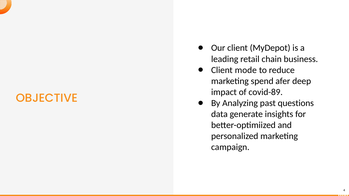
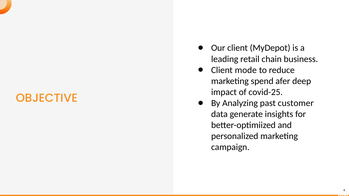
covid-89: covid-89 -> covid-25
questions: questions -> customer
